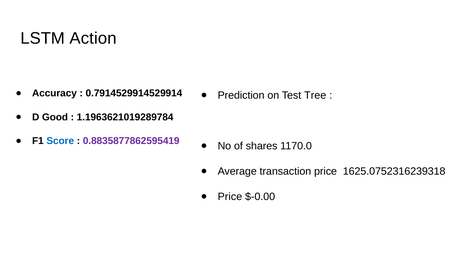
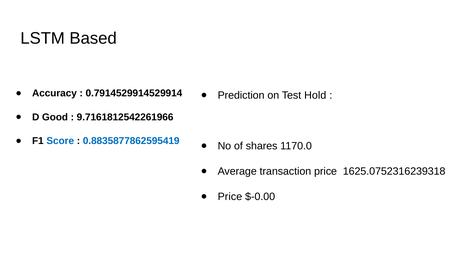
Action: Action -> Based
Tree: Tree -> Hold
1.1963621019289784: 1.1963621019289784 -> 9.7161812542261966
0.8835877862595419 colour: purple -> blue
